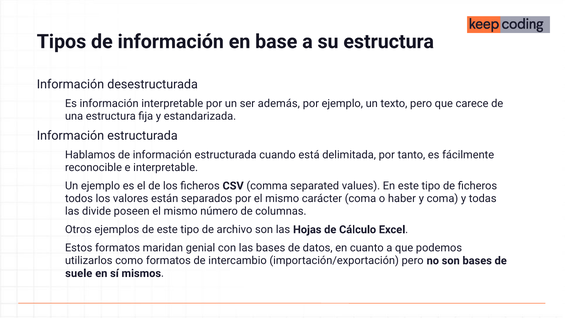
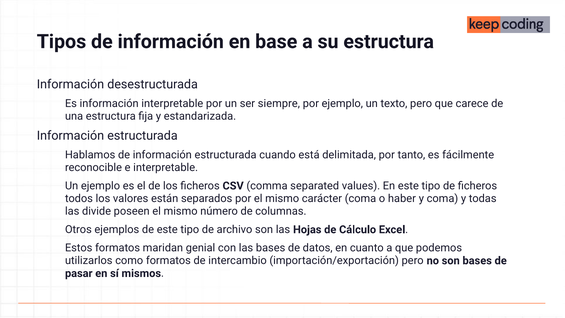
además: además -> siempre
suele: suele -> pasar
